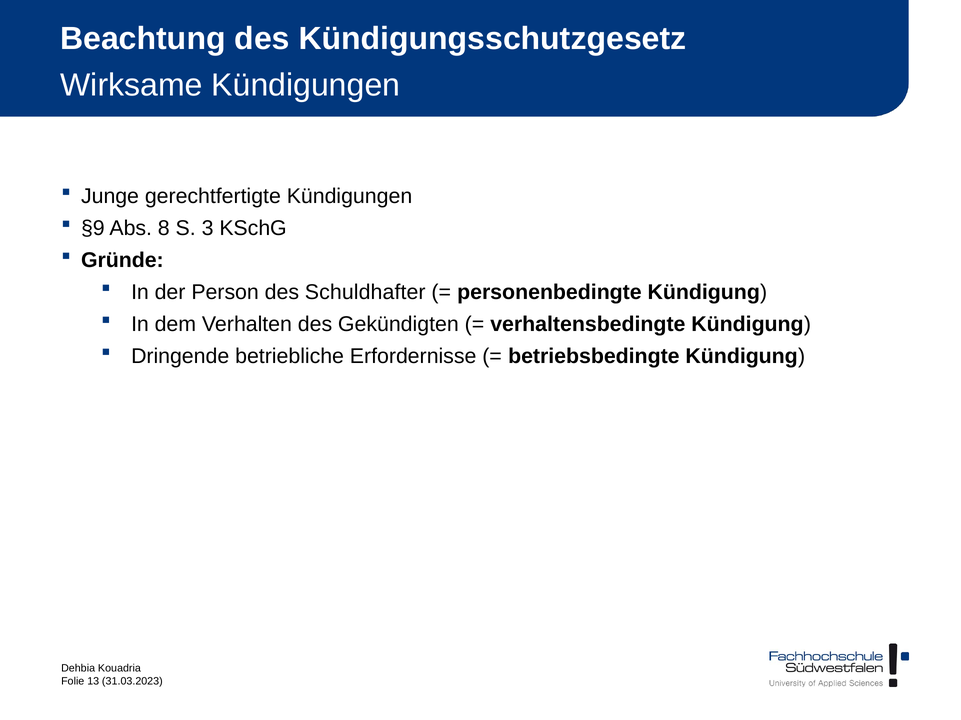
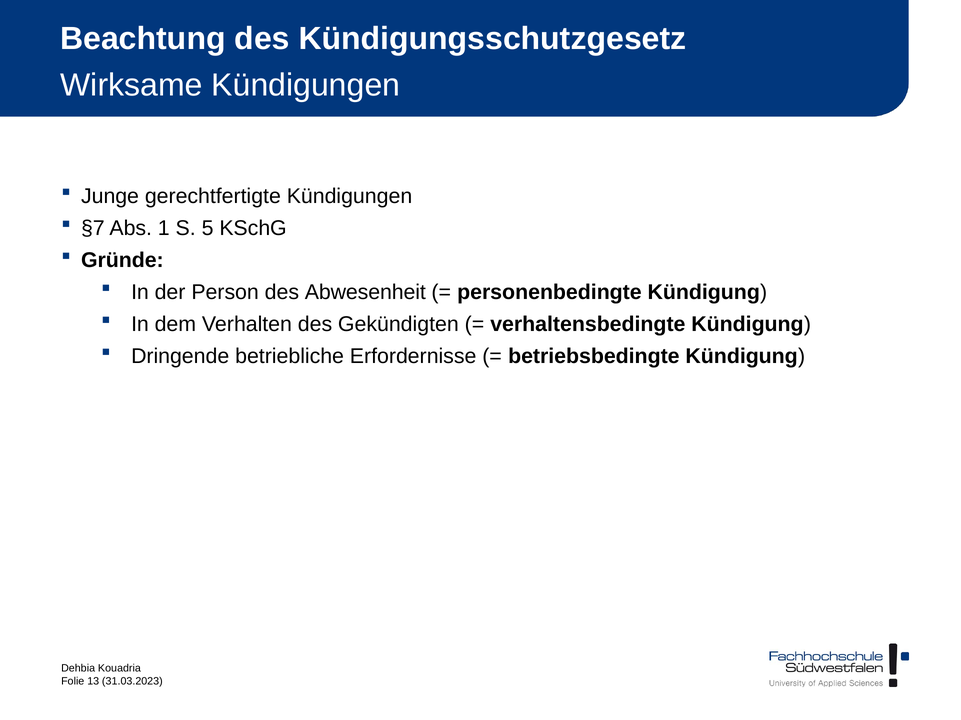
§9: §9 -> §7
8: 8 -> 1
3: 3 -> 5
Schuldhafter: Schuldhafter -> Abwesenheit
